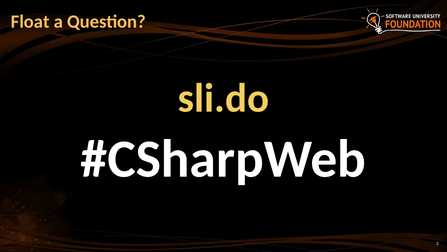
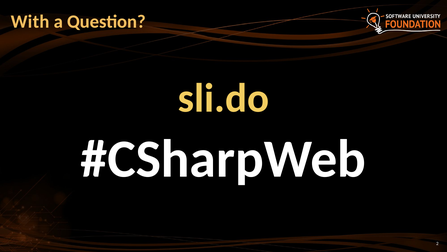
Float: Float -> With
